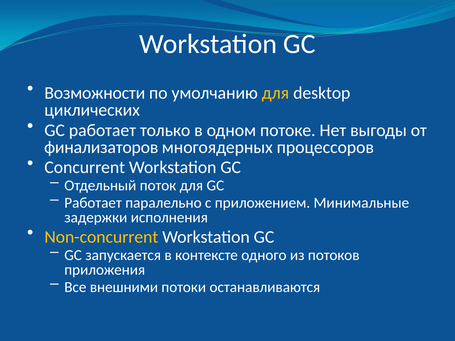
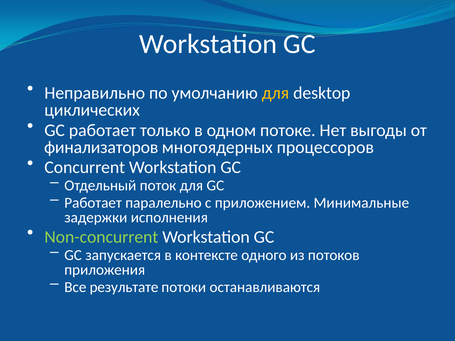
Возможности: Возможности -> Неправильно
Non-concurrent colour: yellow -> light green
внешними: внешними -> результате
